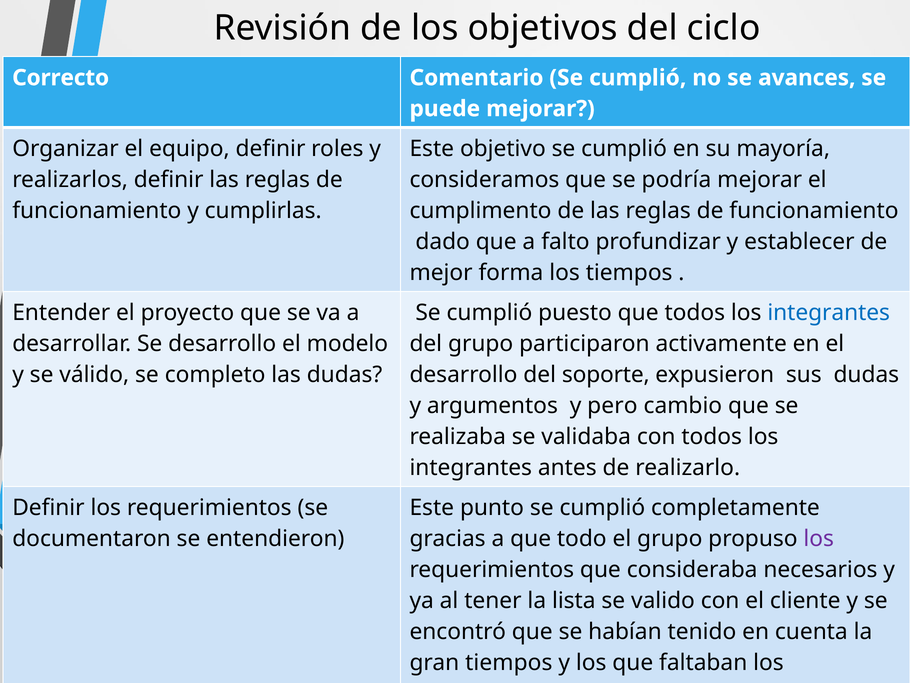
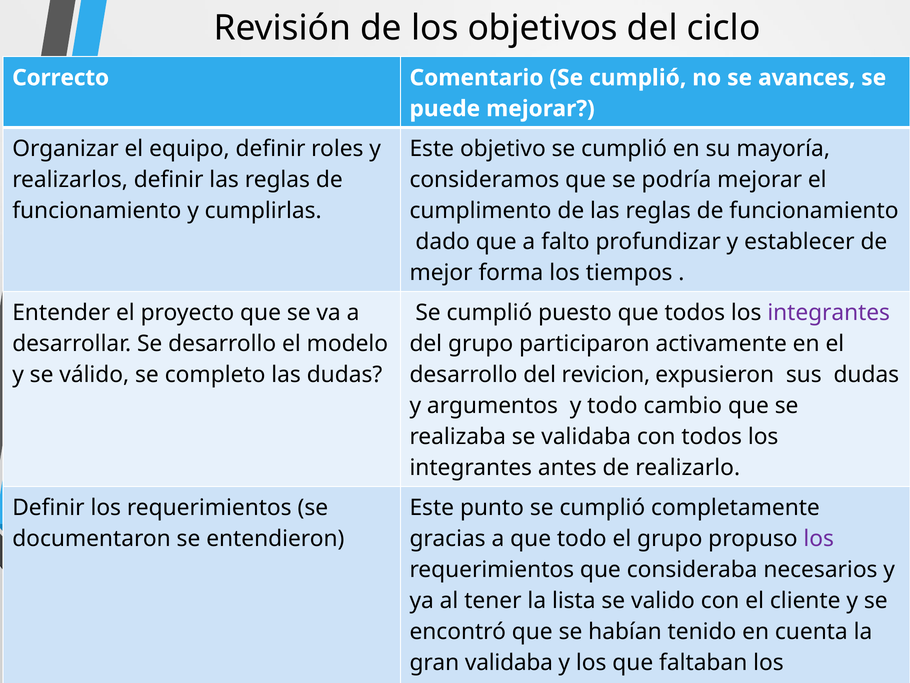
integrantes at (829, 313) colour: blue -> purple
del soporte: soporte -> revicion
y pero: pero -> todo
gran tiempos: tiempos -> validaba
